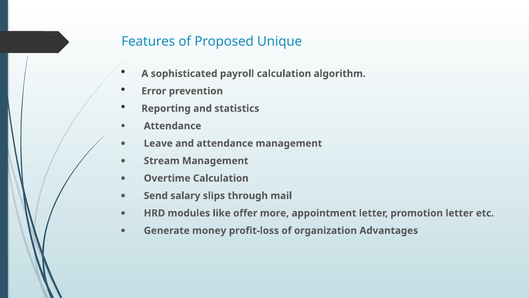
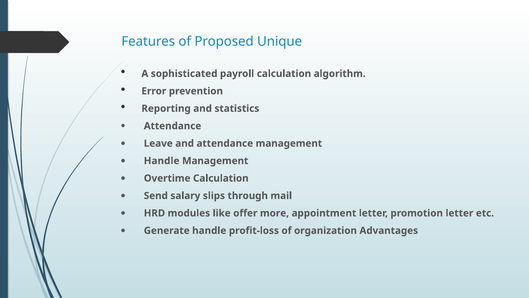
Stream at (162, 161): Stream -> Handle
Generate money: money -> handle
